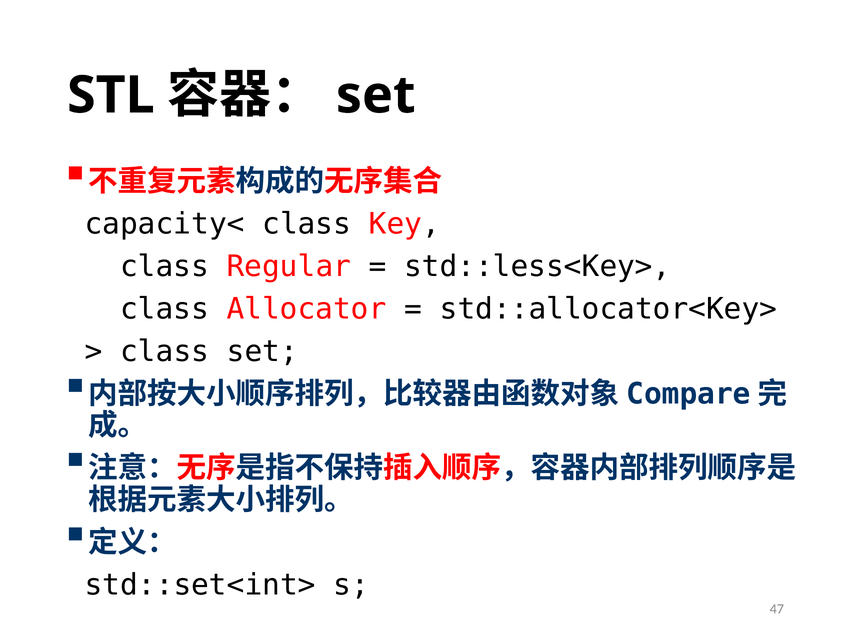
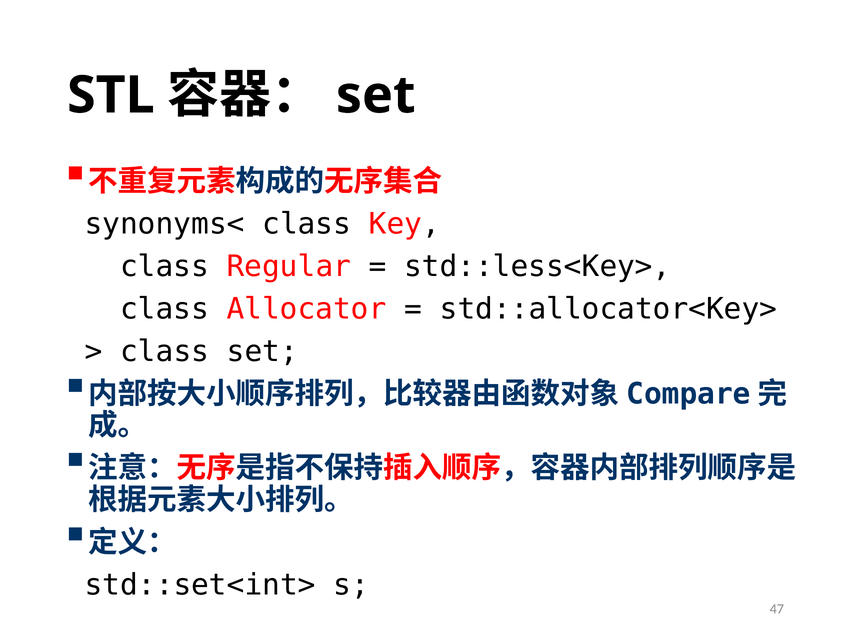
capacity<: capacity< -> synonyms<
